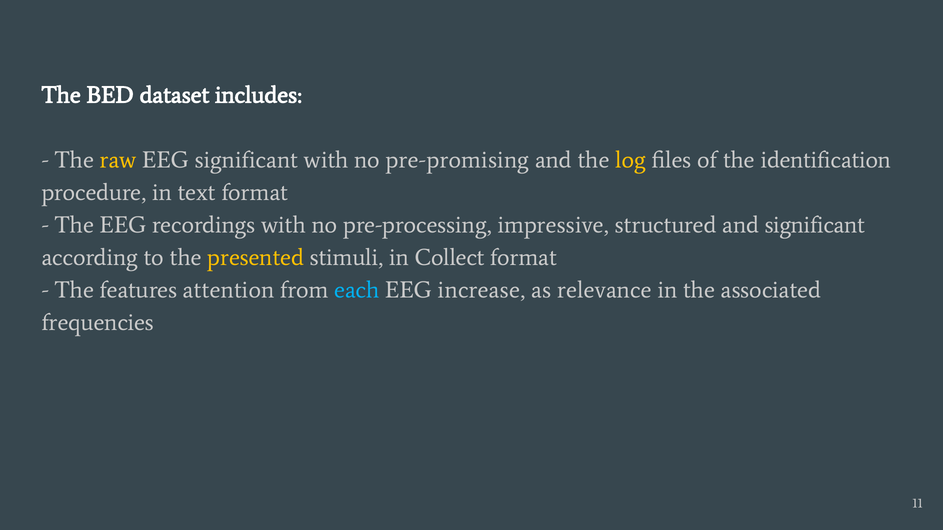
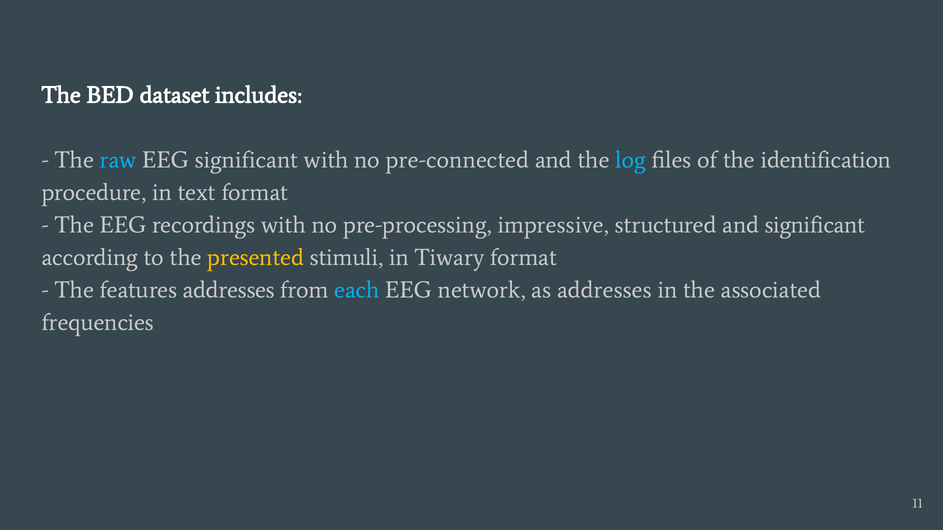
raw colour: yellow -> light blue
pre-promising: pre-promising -> pre-connected
log colour: yellow -> light blue
Collect: Collect -> Tiwary
features attention: attention -> addresses
increase: increase -> network
as relevance: relevance -> addresses
